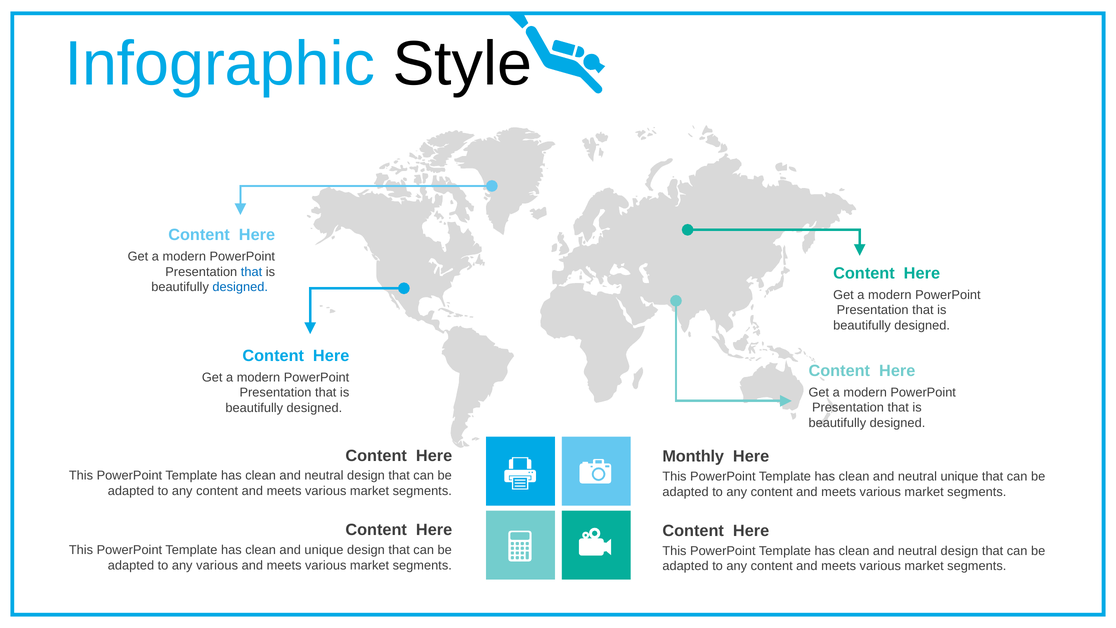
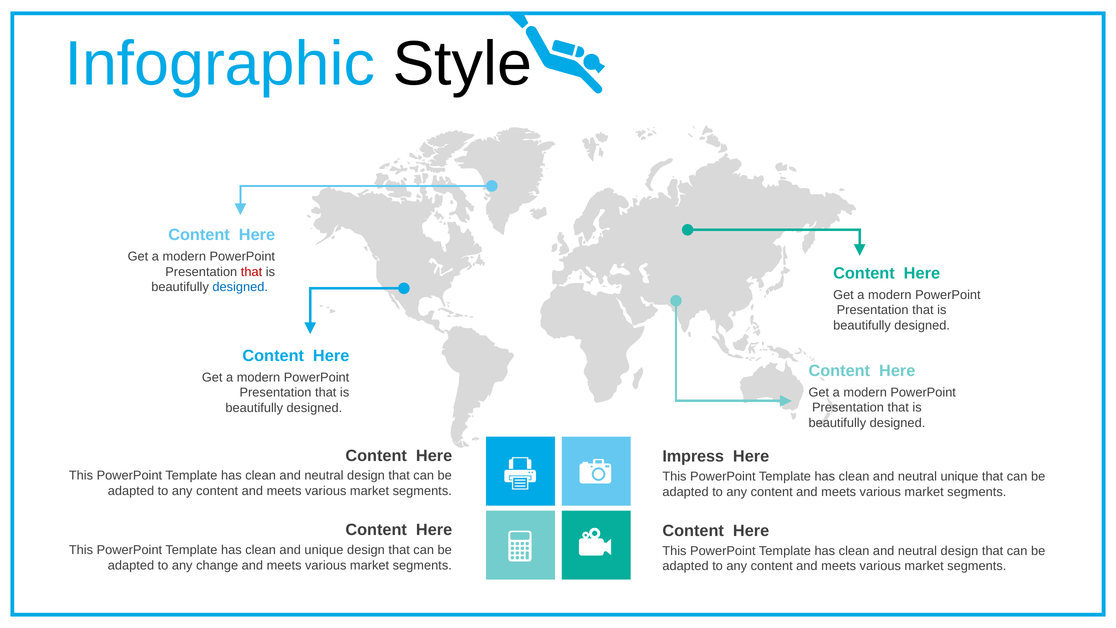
that at (252, 272) colour: blue -> red
Monthly: Monthly -> Impress
any various: various -> change
